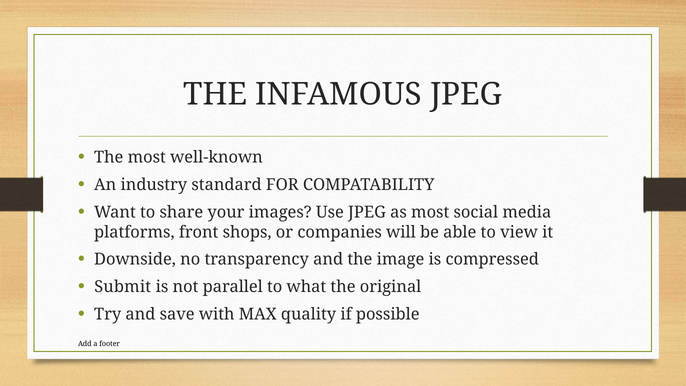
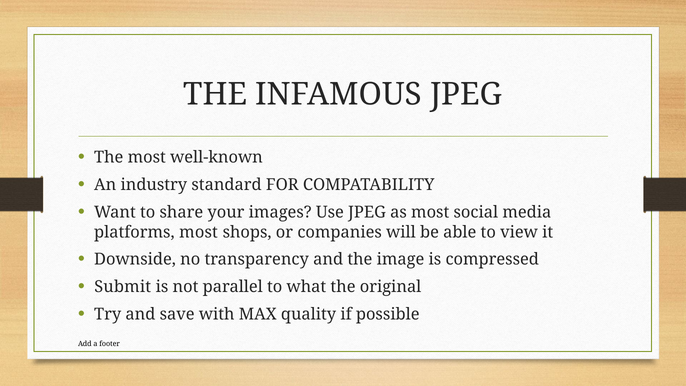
platforms front: front -> most
